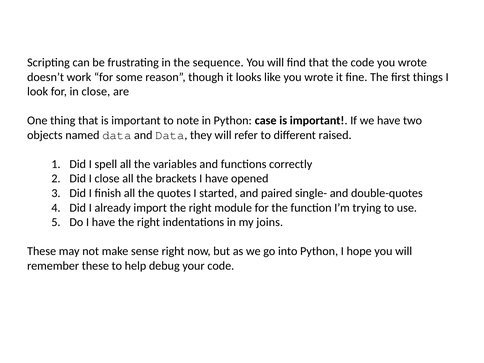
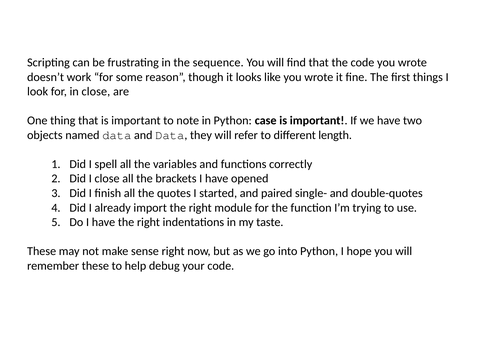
raised: raised -> length
joins: joins -> taste
